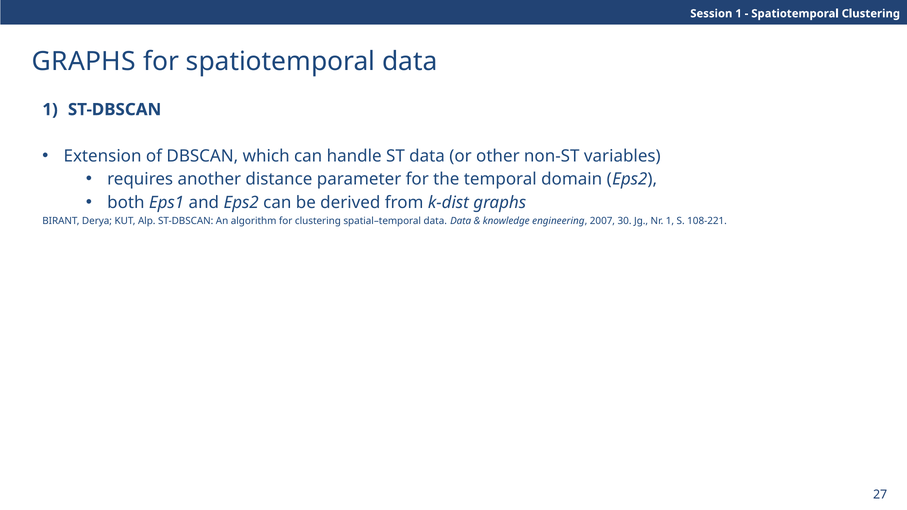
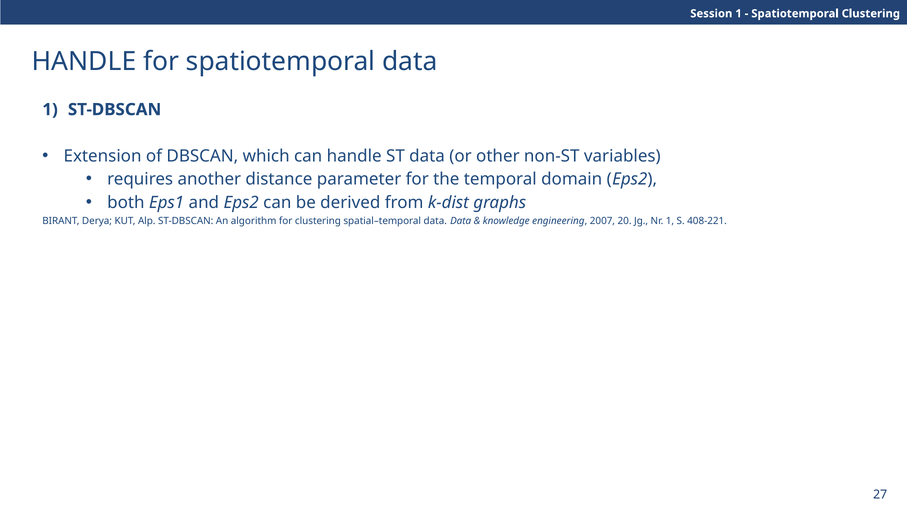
GRAPHS at (84, 61): GRAPHS -> HANDLE
30: 30 -> 20
108-221: 108-221 -> 408-221
